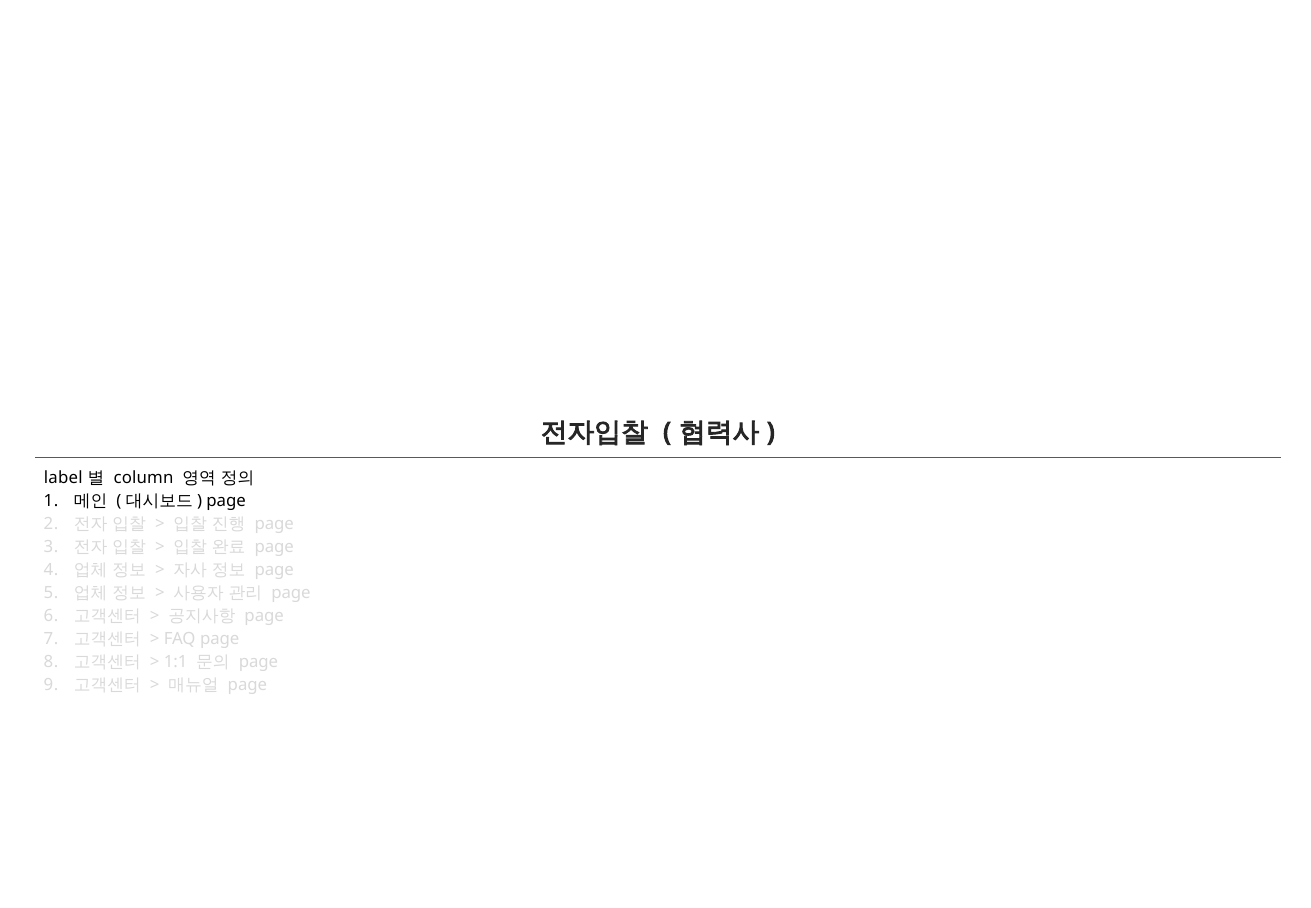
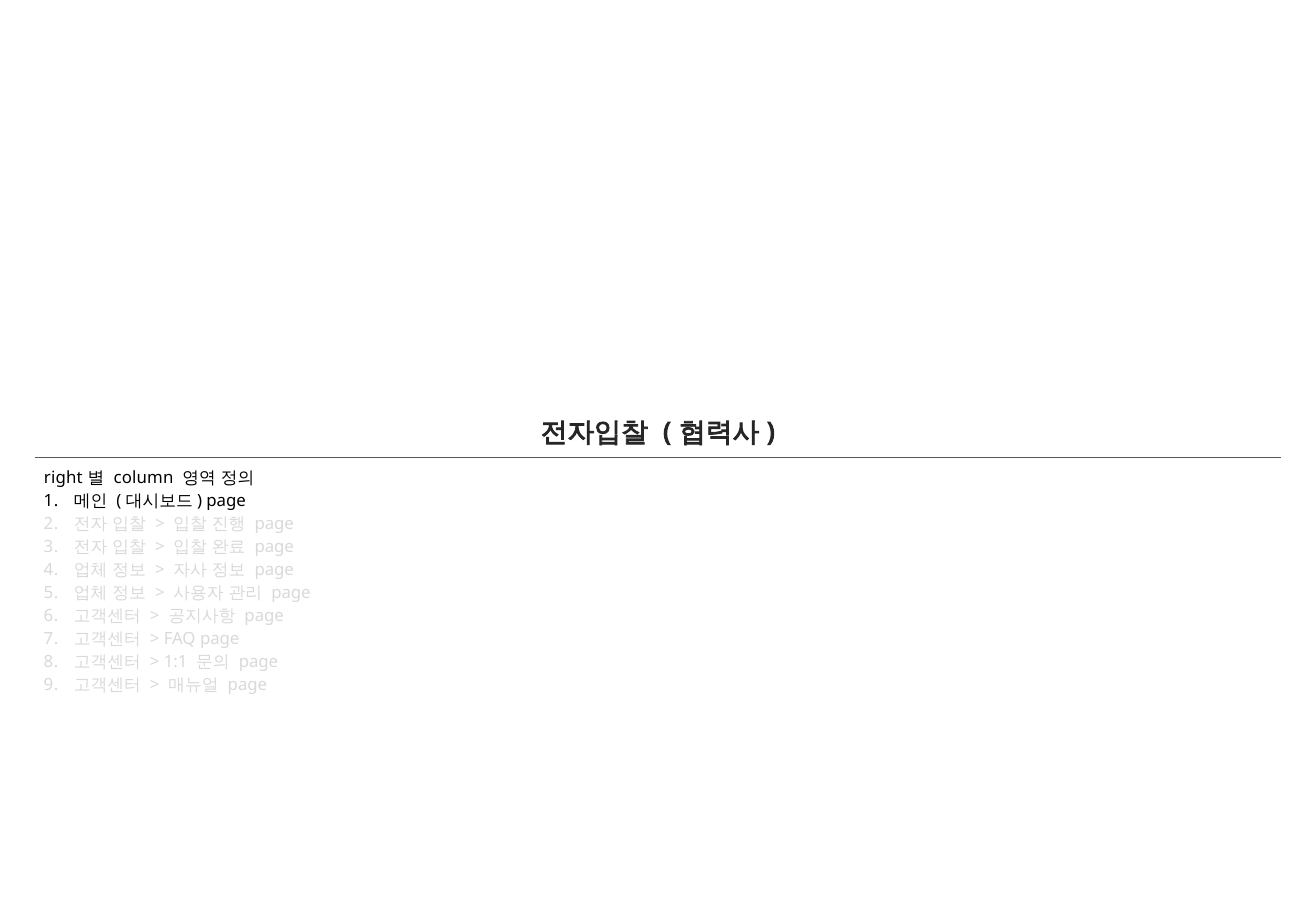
label: label -> right
